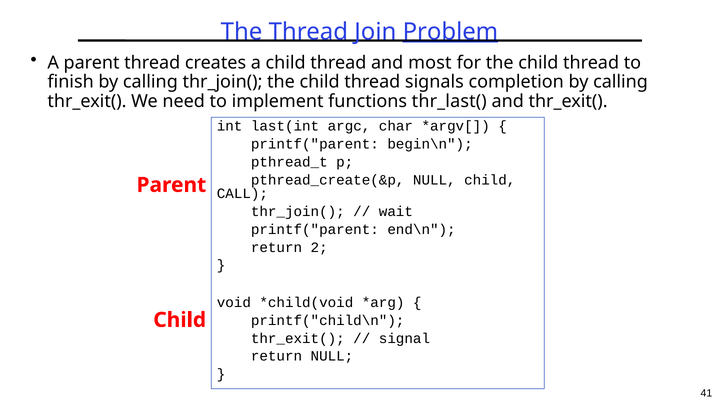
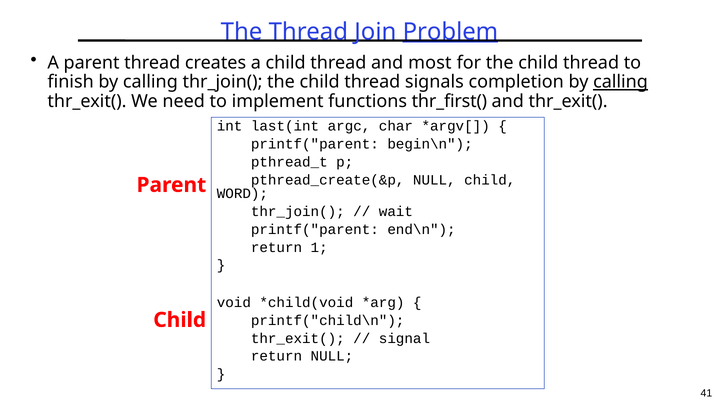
calling at (621, 82) underline: none -> present
thr_last(: thr_last( -> thr_first(
CALL: CALL -> WORD
2: 2 -> 1
